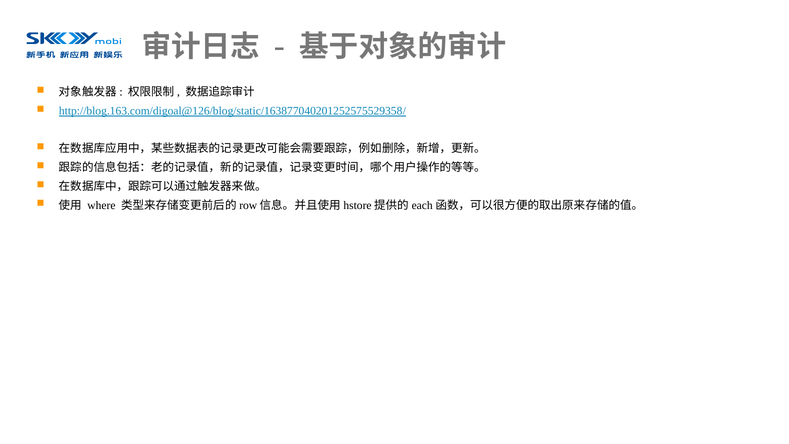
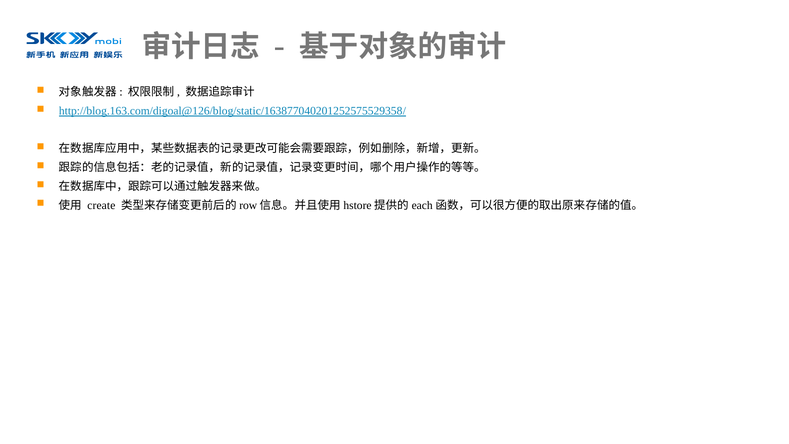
where: where -> create
